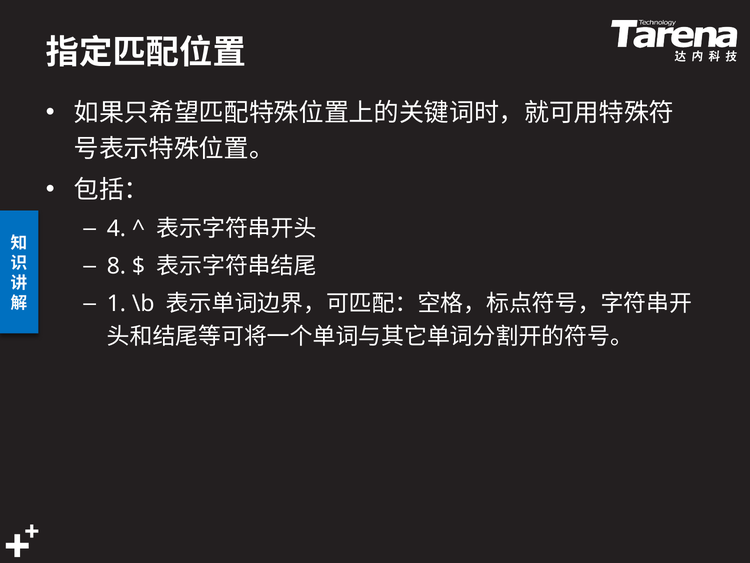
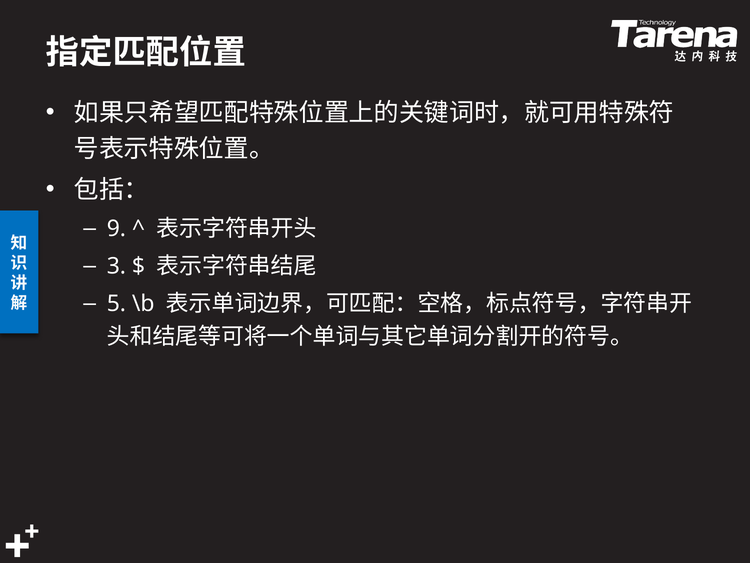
4: 4 -> 9
8: 8 -> 3
1: 1 -> 5
